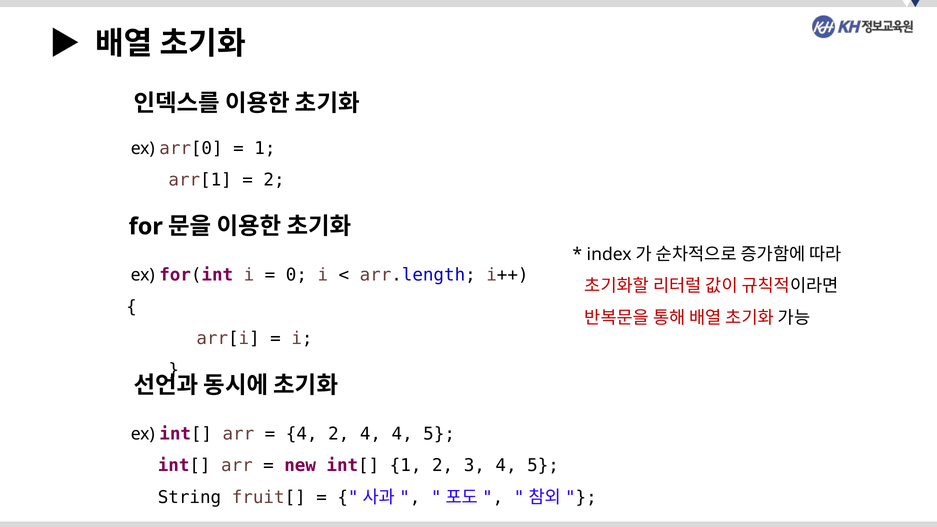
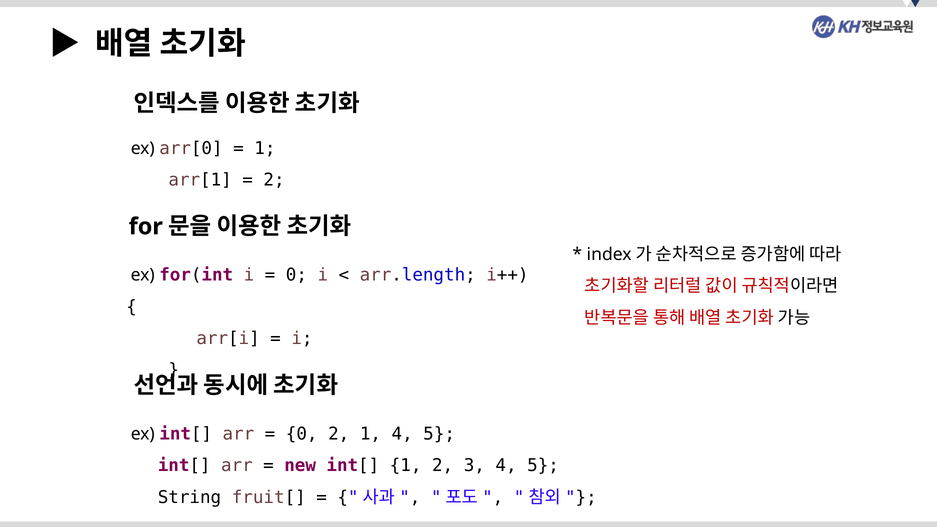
4 at (302, 434): 4 -> 0
2 4: 4 -> 1
